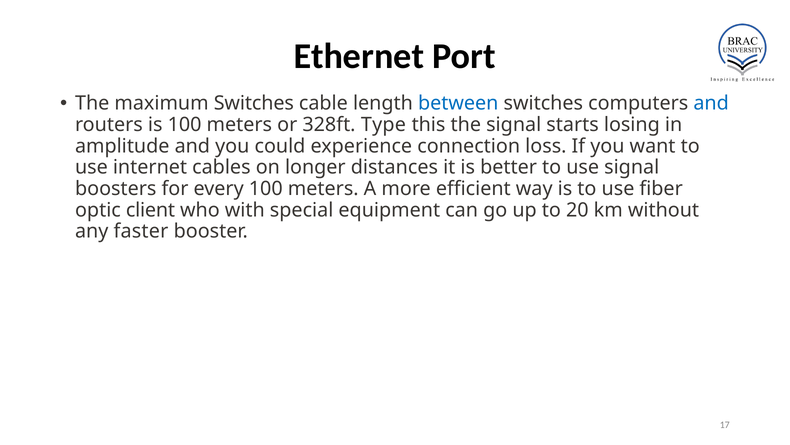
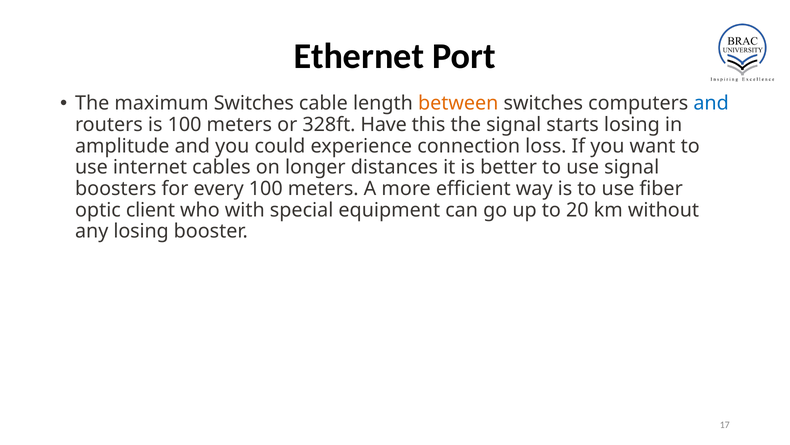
between colour: blue -> orange
Type: Type -> Have
any faster: faster -> losing
